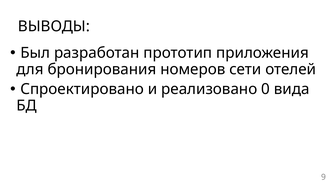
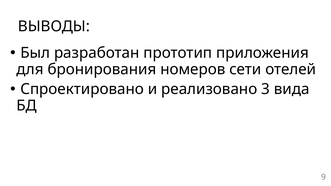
0: 0 -> 3
